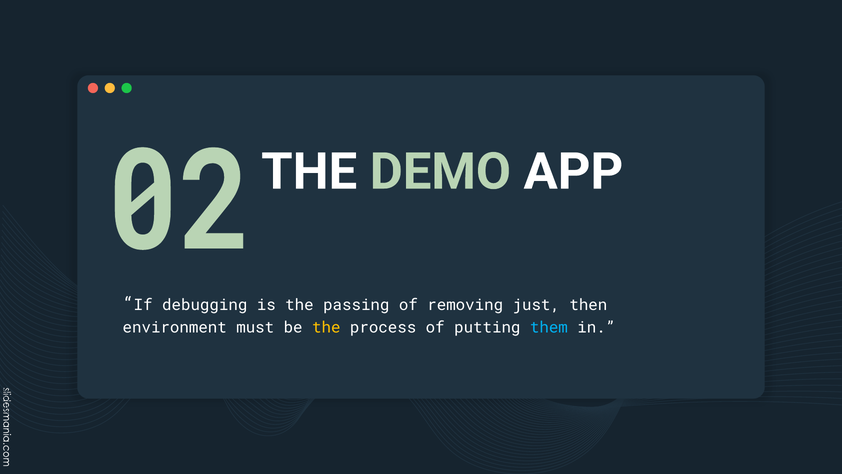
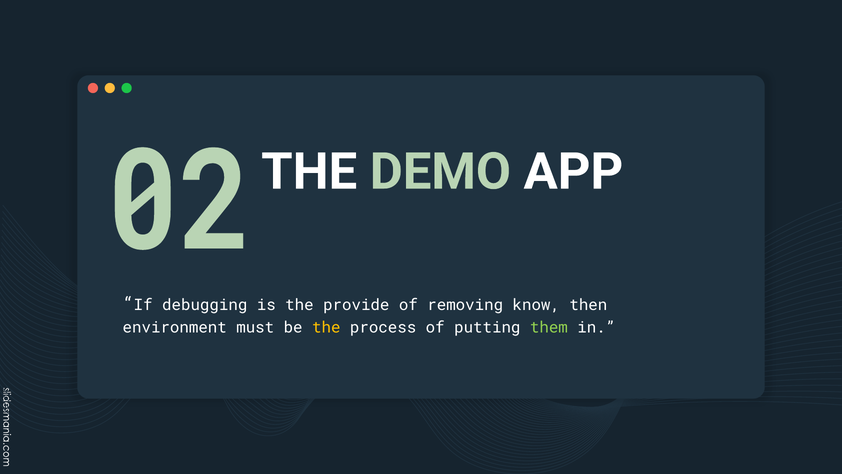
passing: passing -> provide
just: just -> know
them colour: light blue -> light green
